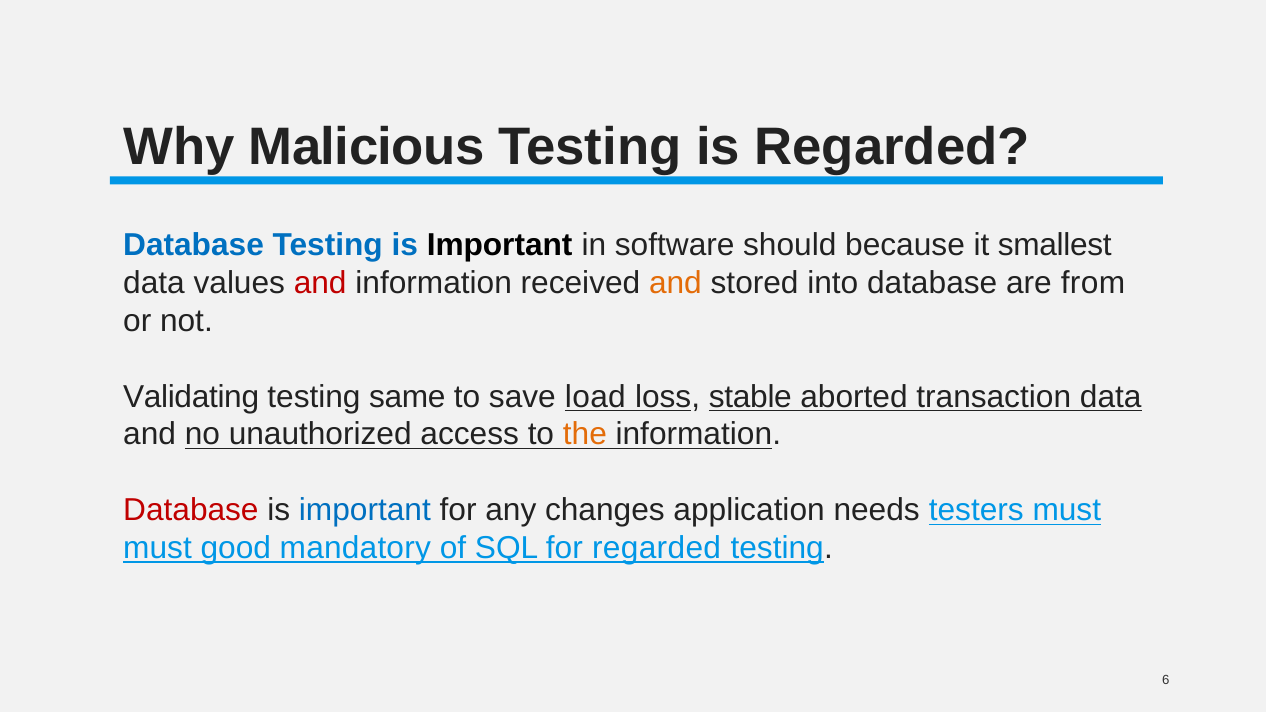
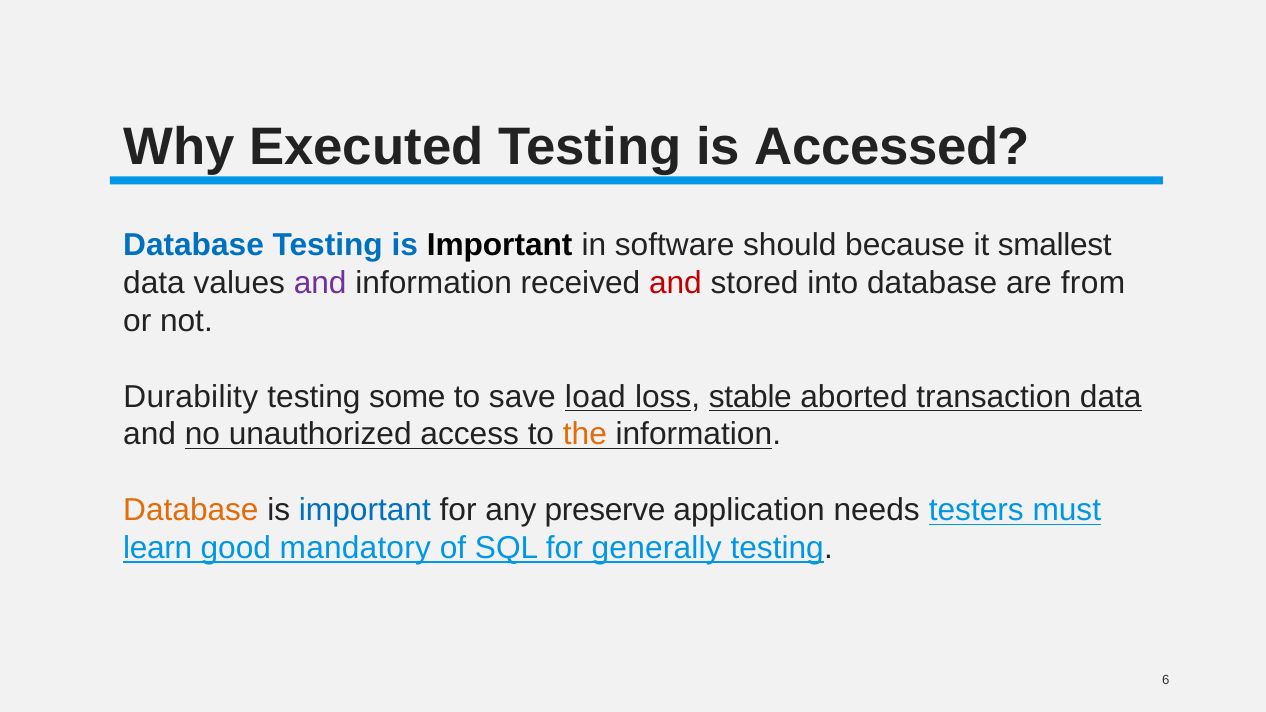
Malicious: Malicious -> Executed
is Regarded: Regarded -> Accessed
and at (320, 283) colour: red -> purple
and at (675, 283) colour: orange -> red
Validating: Validating -> Durability
same: same -> some
Database at (191, 511) colour: red -> orange
changes: changes -> preserve
must at (158, 549): must -> learn
for regarded: regarded -> generally
